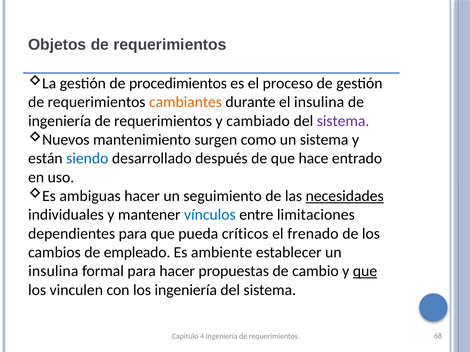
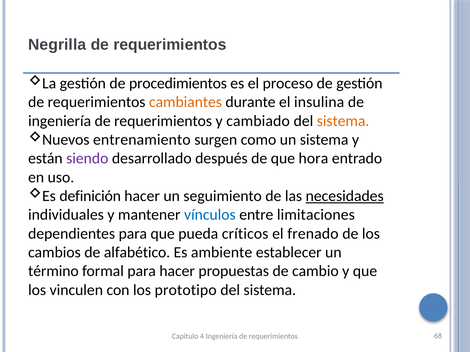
Objetos: Objetos -> Negrilla
sistema at (343, 121) colour: purple -> orange
mantenimiento: mantenimiento -> entrenamiento
siendo colour: blue -> purple
hace: hace -> hora
ambiguas: ambiguas -> definición
empleado: empleado -> alfabético
insulina at (53, 271): insulina -> término
que at (365, 271) underline: present -> none
los ingeniería: ingeniería -> prototipo
